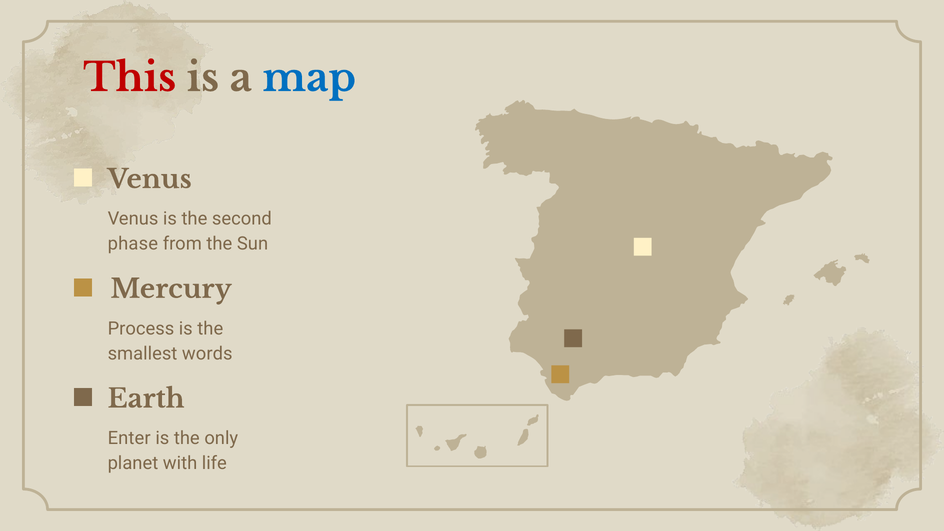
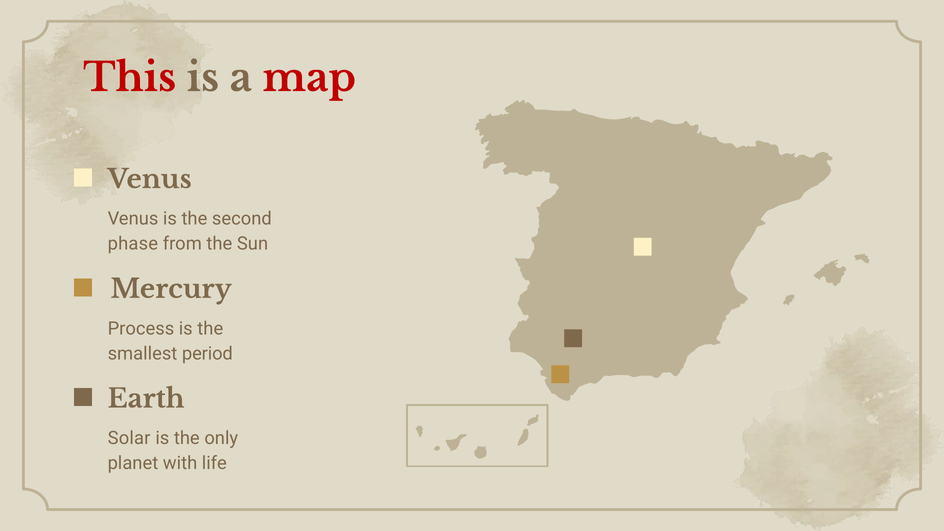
map colour: blue -> red
words: words -> period
Enter: Enter -> Solar
